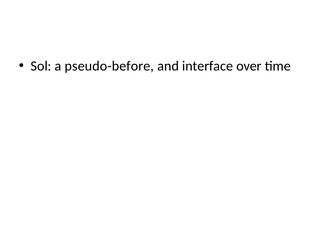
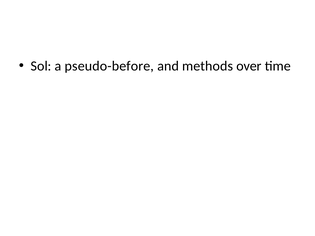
interface: interface -> methods
